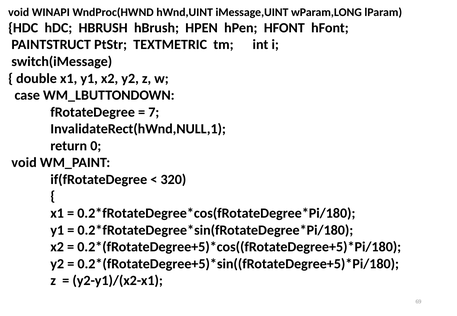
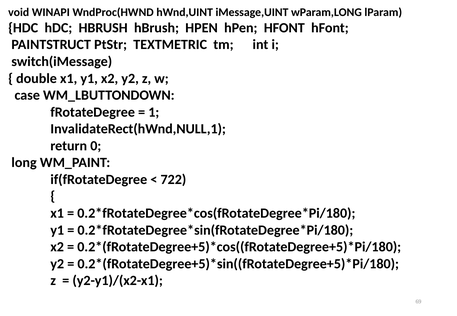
7: 7 -> 1
void at (24, 163): void -> long
320: 320 -> 722
